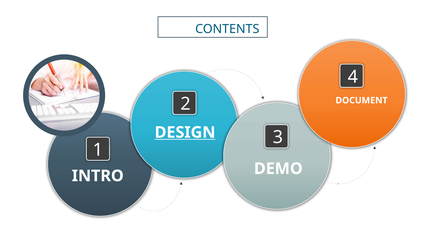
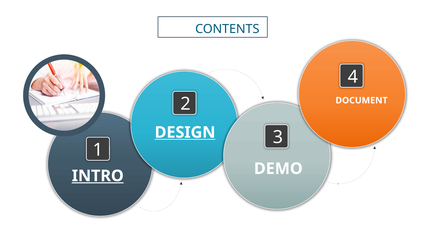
INTRO underline: none -> present
